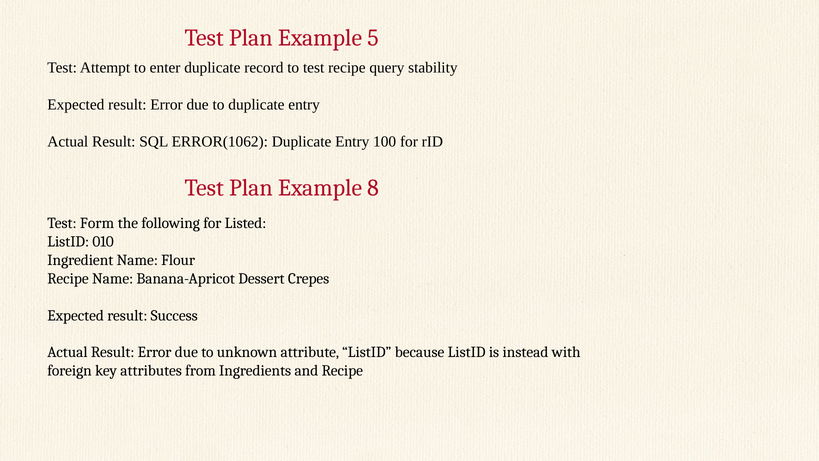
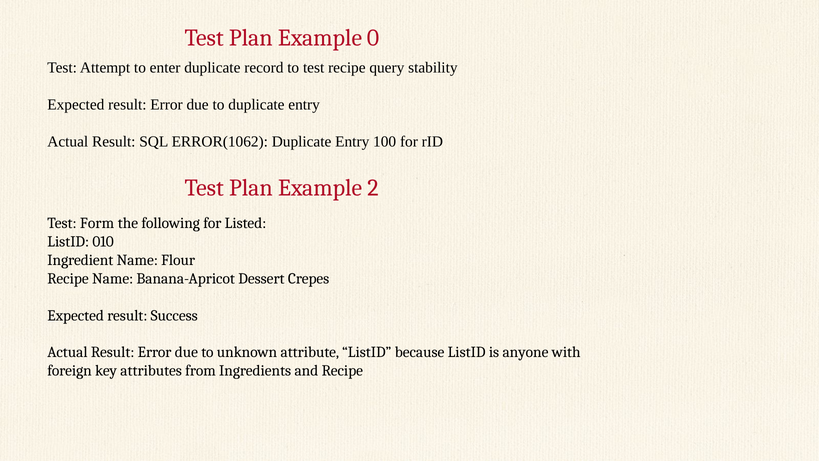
5: 5 -> 0
8: 8 -> 2
instead: instead -> anyone
